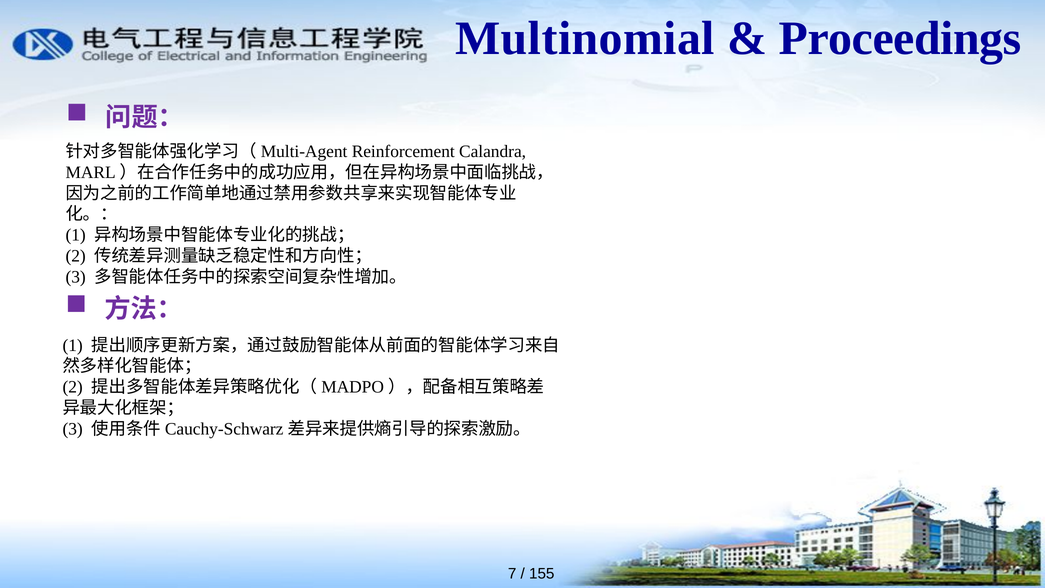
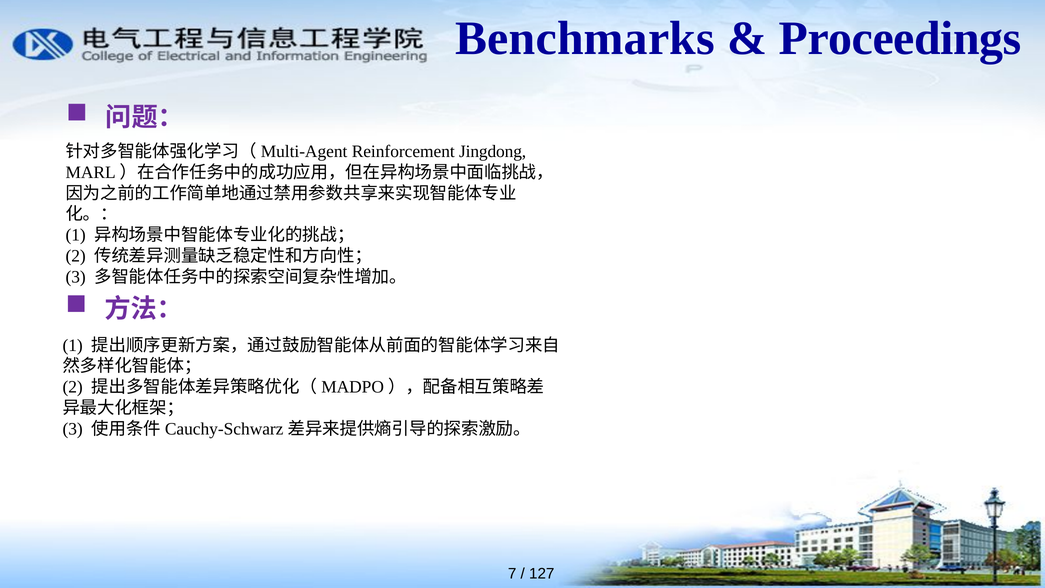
Multinomial: Multinomial -> Benchmarks
Calandra: Calandra -> Jingdong
155: 155 -> 127
